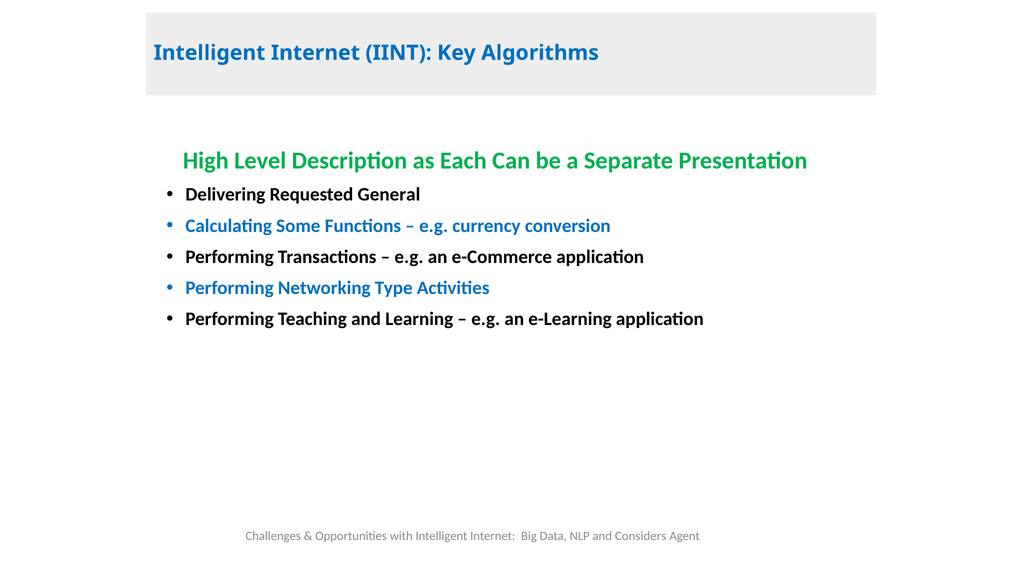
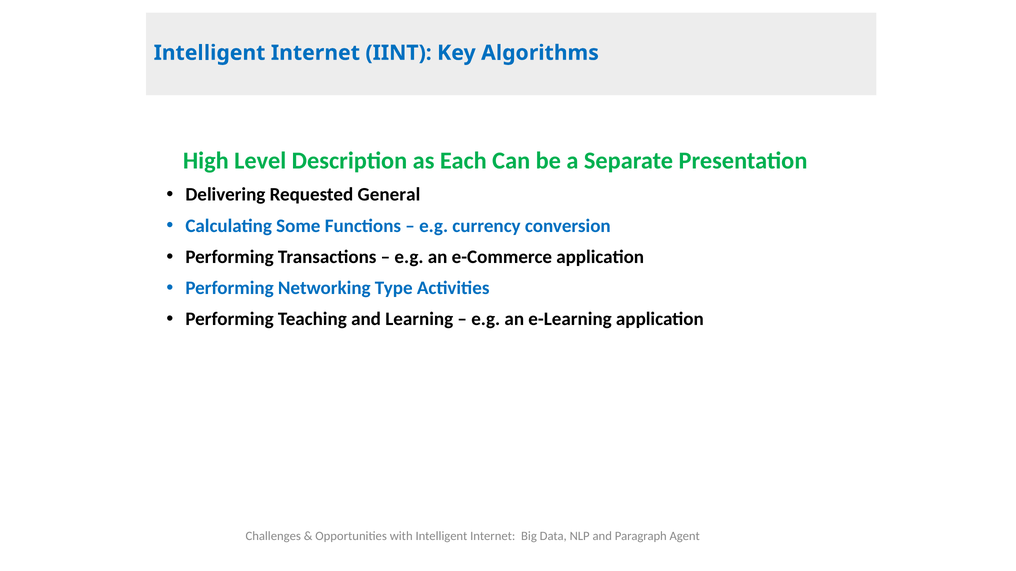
Considers: Considers -> Paragraph
